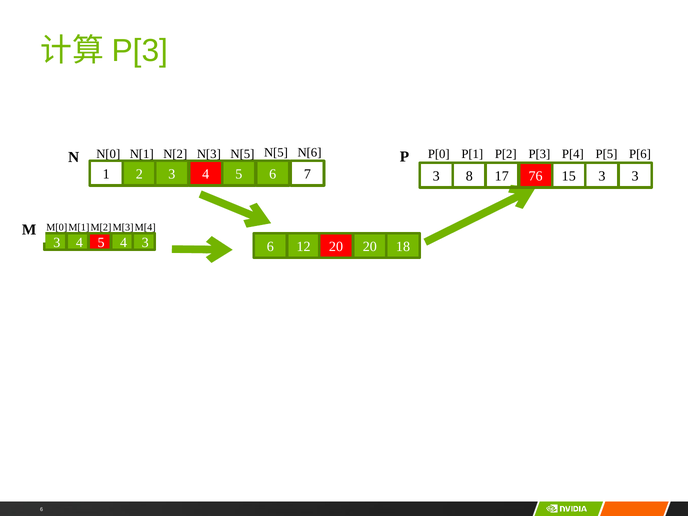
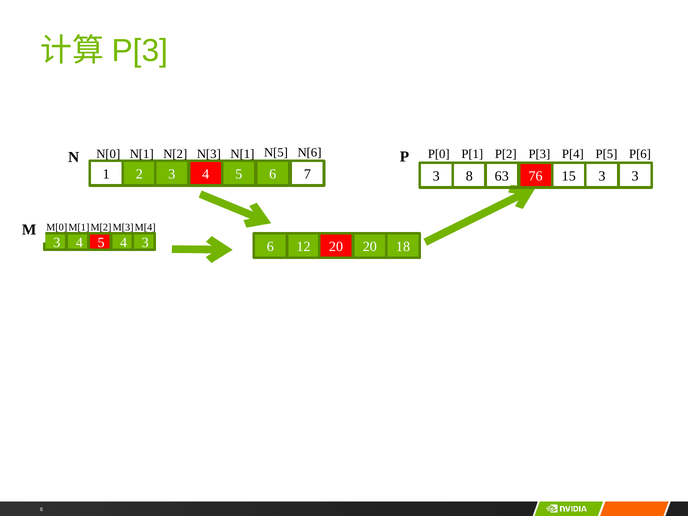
N[5 at (242, 154): N[5 -> N[1
17: 17 -> 63
